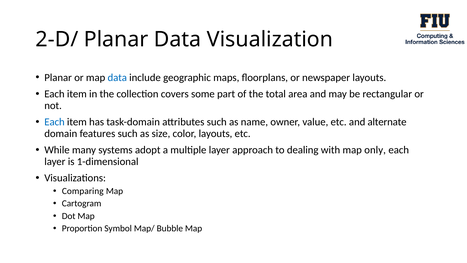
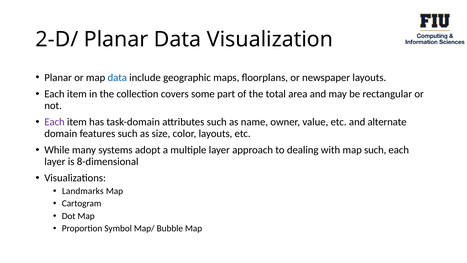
Each at (55, 122) colour: blue -> purple
map only: only -> such
1-dimensional: 1-dimensional -> 8-dimensional
Comparing: Comparing -> Landmarks
